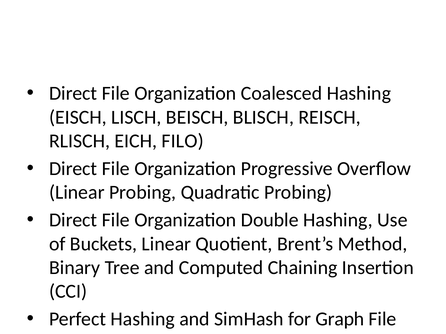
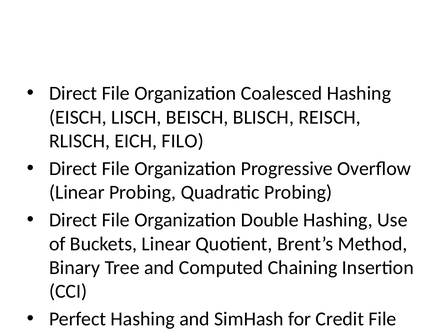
Graph: Graph -> Credit
